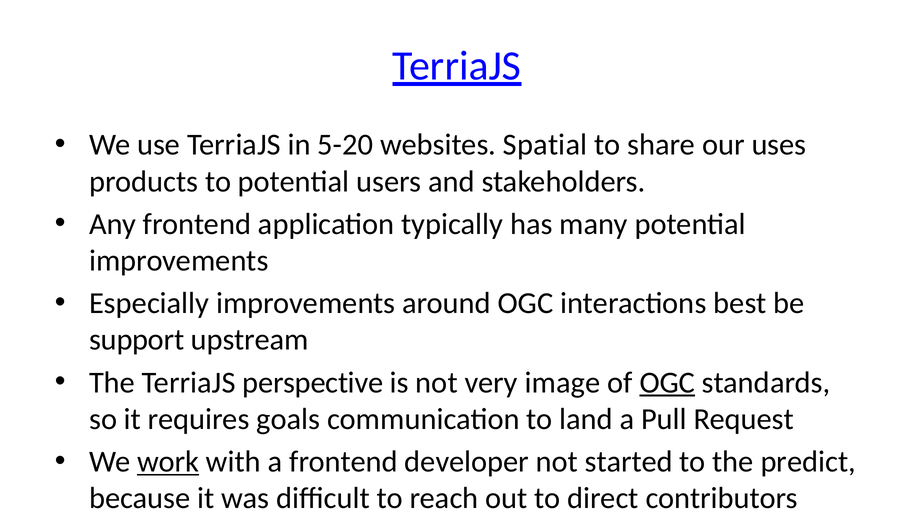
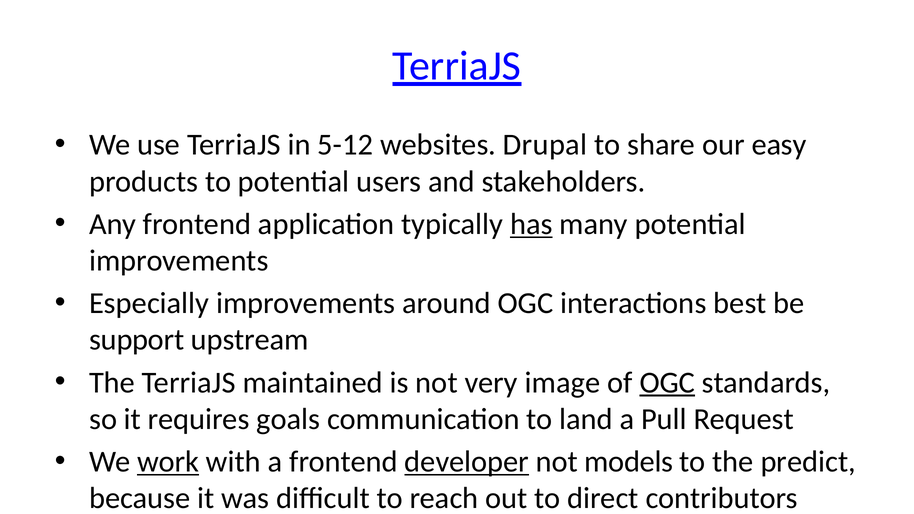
5-20: 5-20 -> 5-12
Spatial: Spatial -> Drupal
uses: uses -> easy
has underline: none -> present
perspective: perspective -> maintained
developer underline: none -> present
started: started -> models
